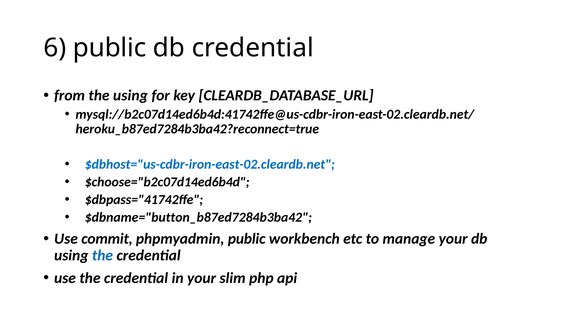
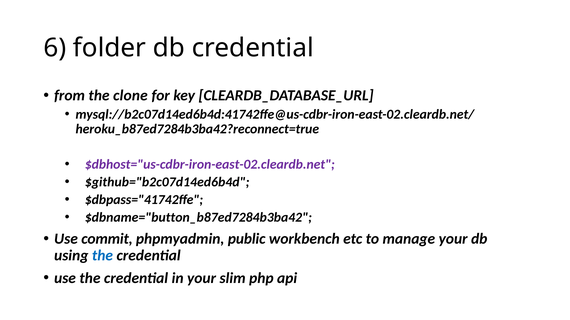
6 public: public -> folder
the using: using -> clone
$dbhost="us-cdbr-iron-east-02.cleardb.net colour: blue -> purple
$choose="b2c07d14ed6b4d: $choose="b2c07d14ed6b4d -> $github="b2c07d14ed6b4d
